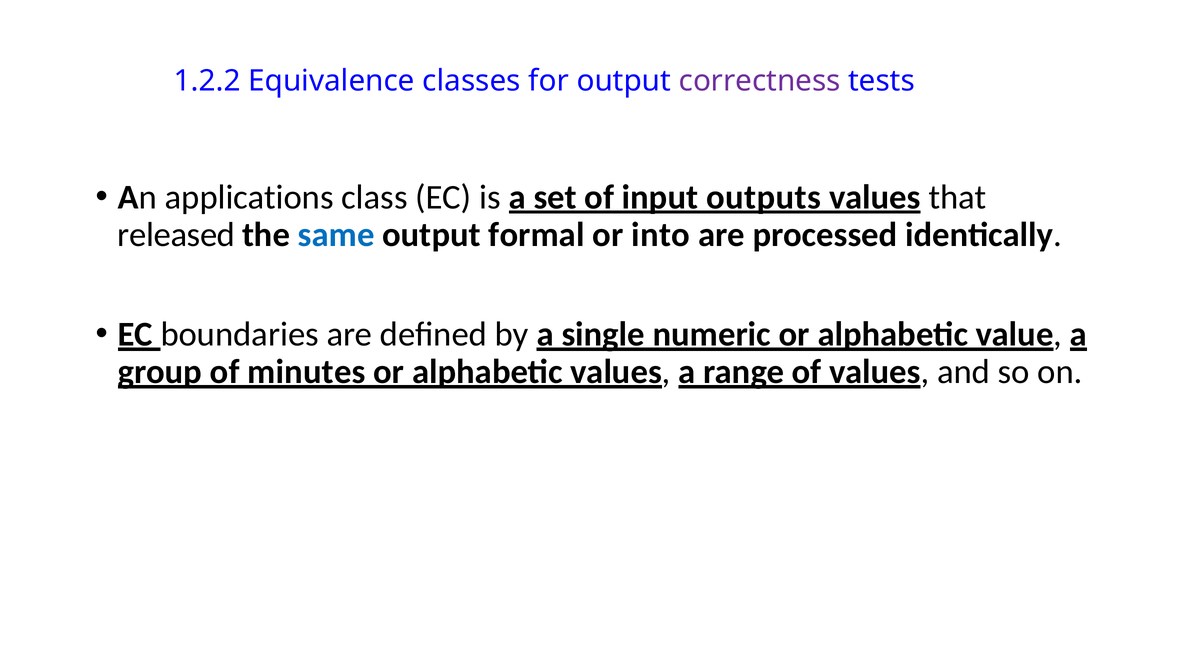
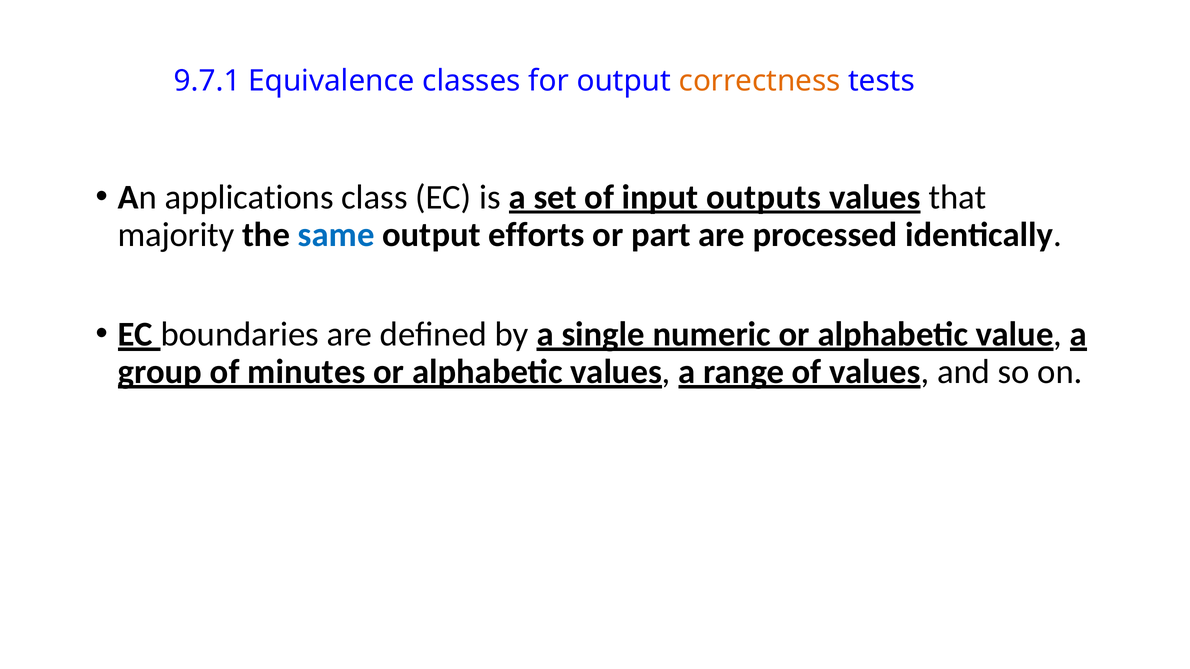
1.2.2: 1.2.2 -> 9.7.1
correctness colour: purple -> orange
released: released -> majority
formal: formal -> efforts
into: into -> part
